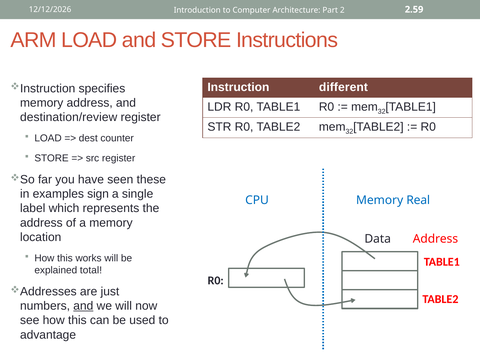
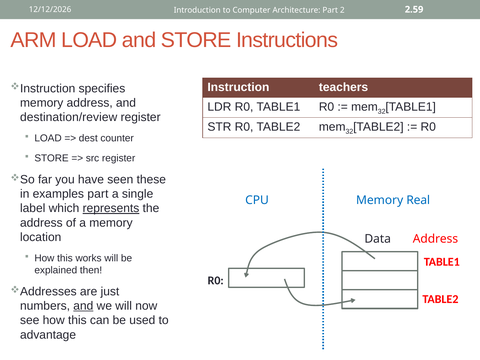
different: different -> teachers
examples sign: sign -> part
represents underline: none -> present
total: total -> then
